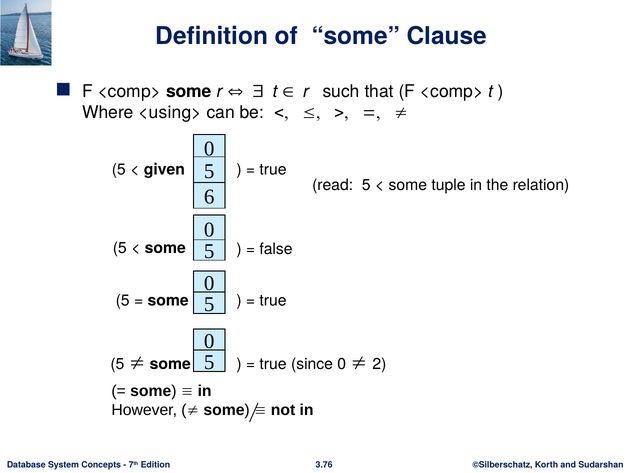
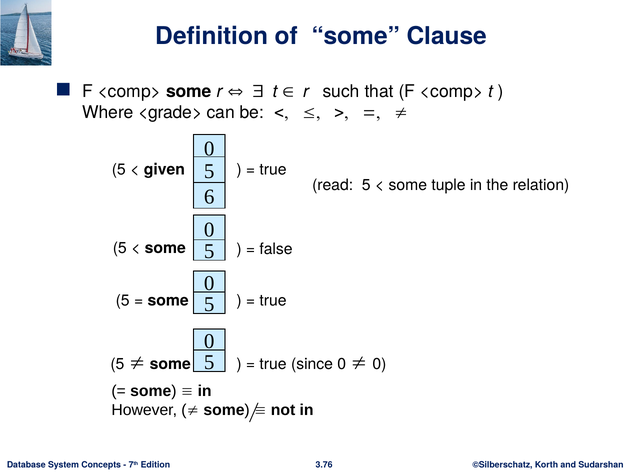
<using>: <using> -> <grade>
2 at (379, 363): 2 -> 0
